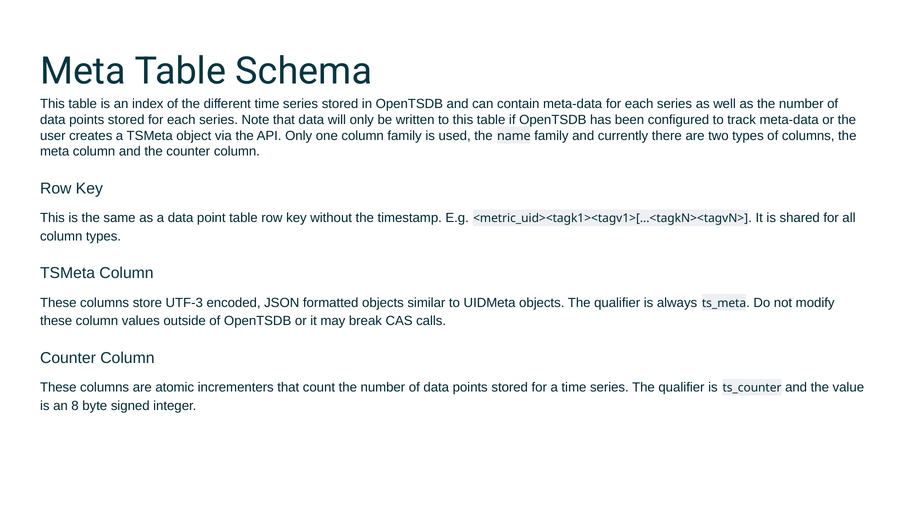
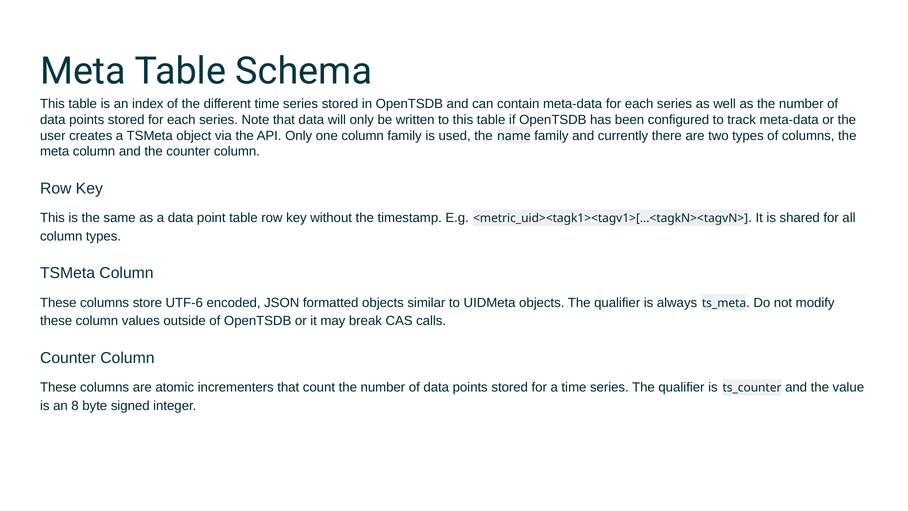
UTF-3: UTF-3 -> UTF-6
